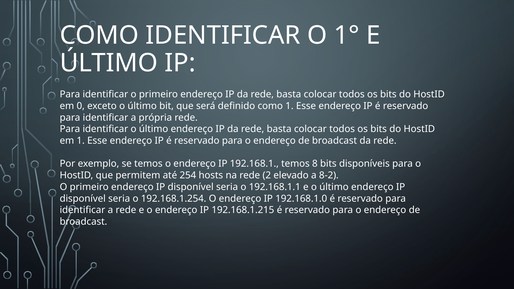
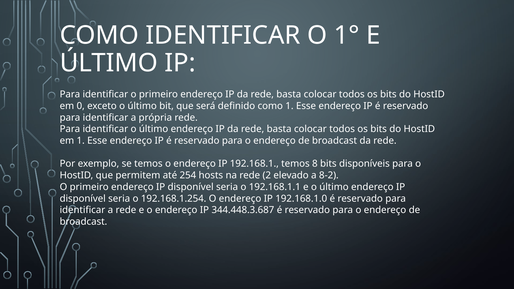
192.168.1.215: 192.168.1.215 -> 344.448.3.687
